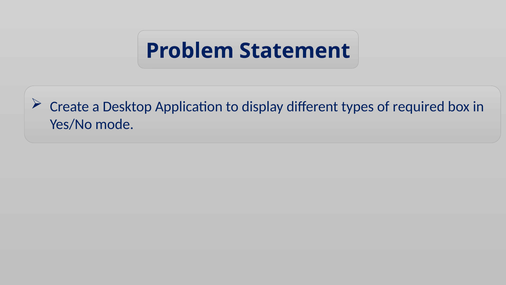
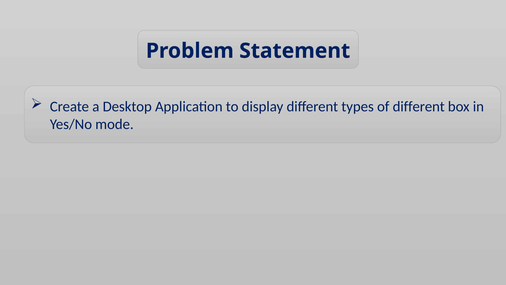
of required: required -> different
